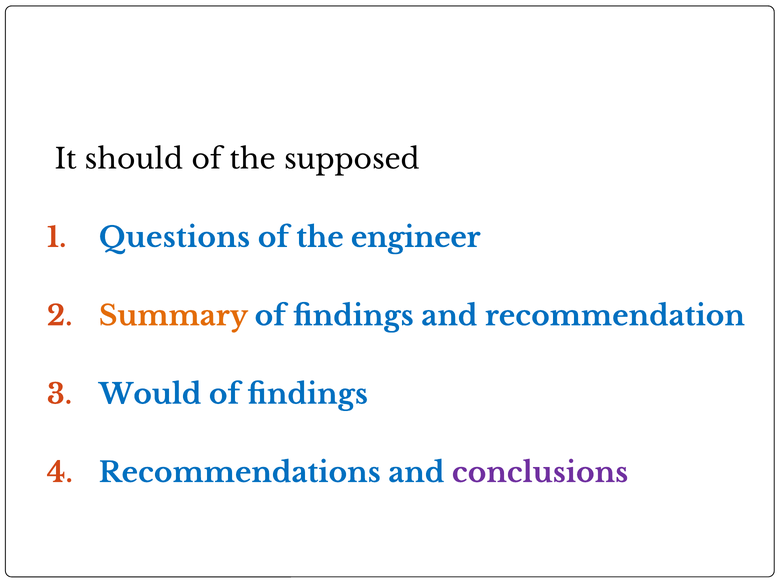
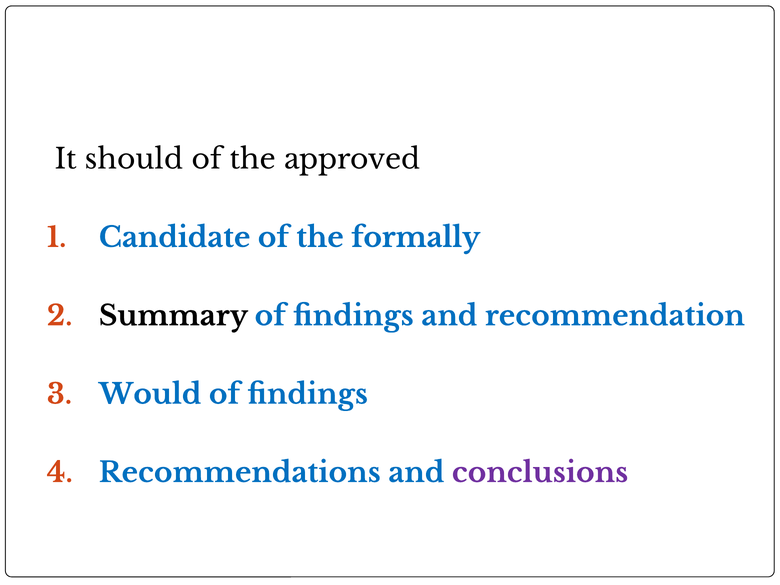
supposed: supposed -> approved
Questions: Questions -> Candidate
engineer: engineer -> formally
Summary colour: orange -> black
